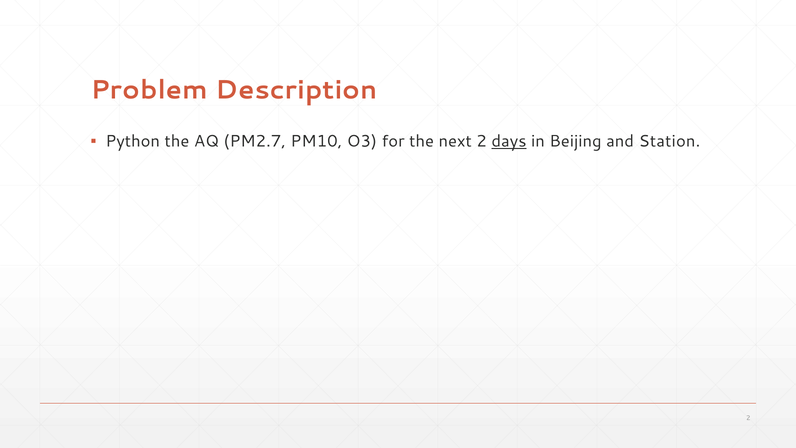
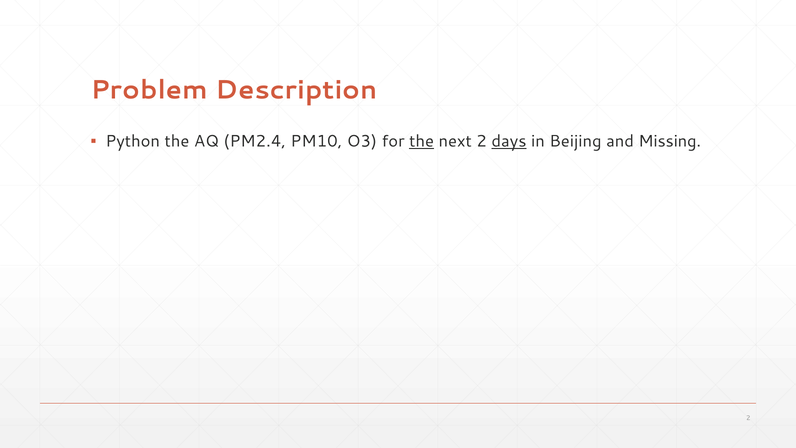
PM2.7: PM2.7 -> PM2.4
the at (422, 141) underline: none -> present
Station: Station -> Missing
